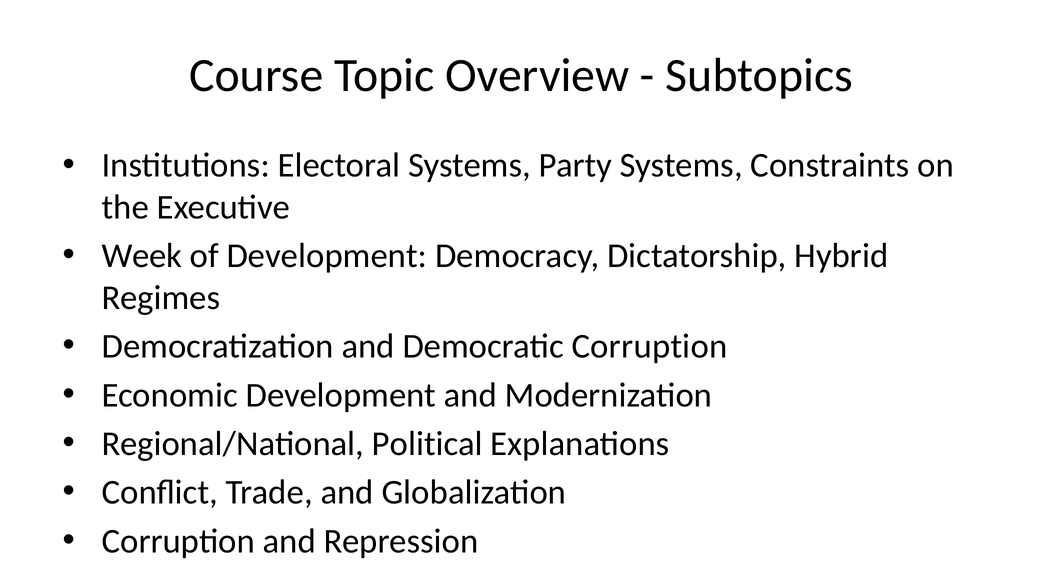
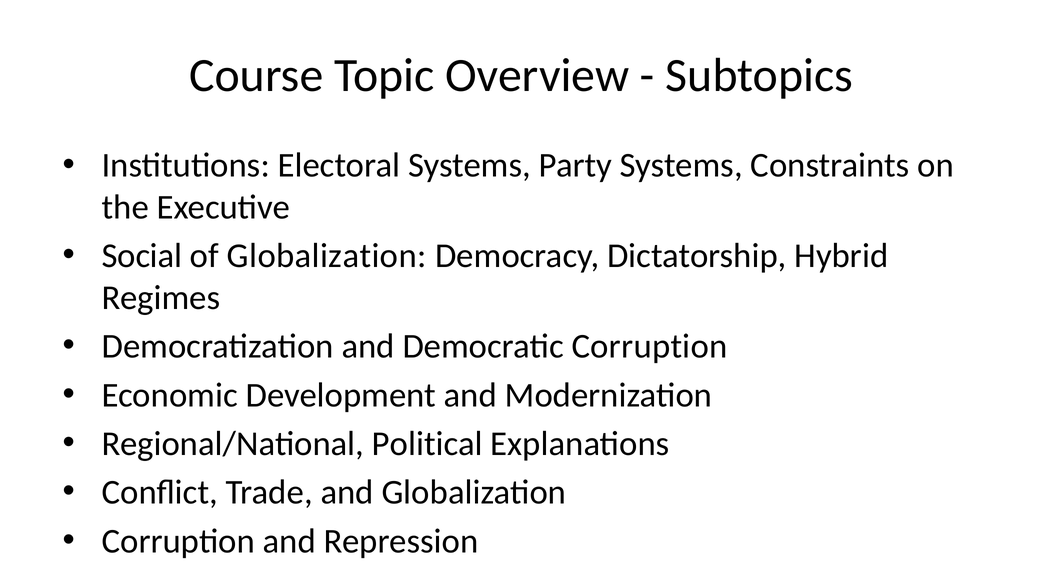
Week: Week -> Social
of Development: Development -> Globalization
